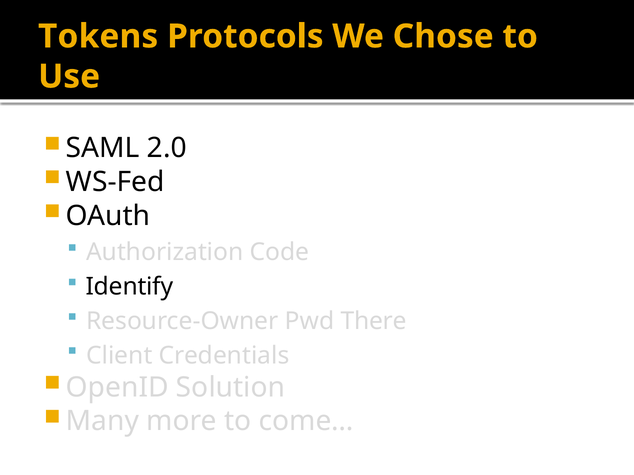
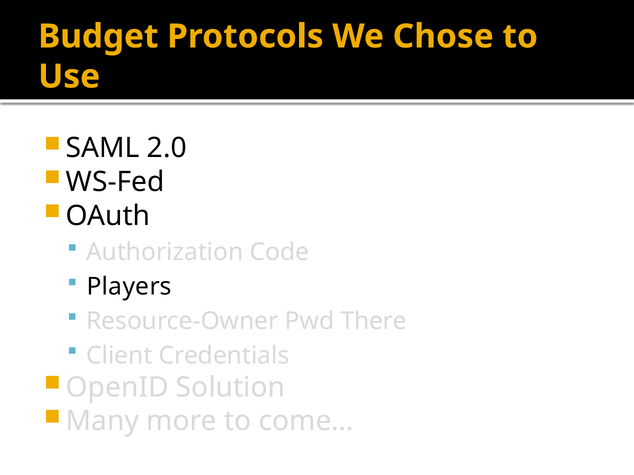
Tokens: Tokens -> Budget
Identify: Identify -> Players
